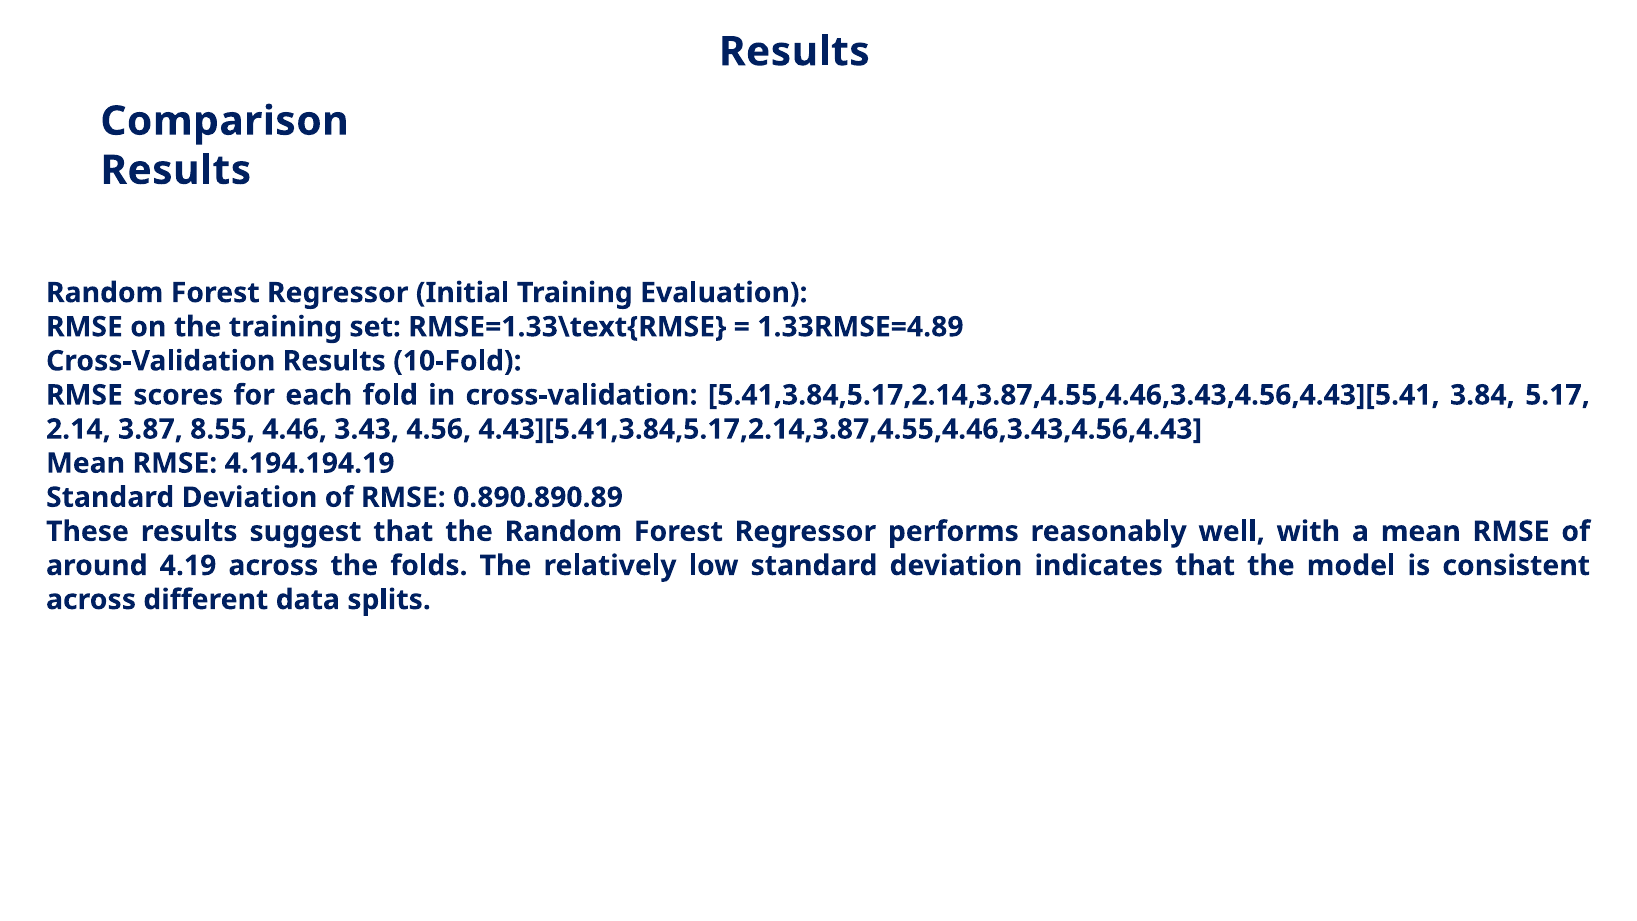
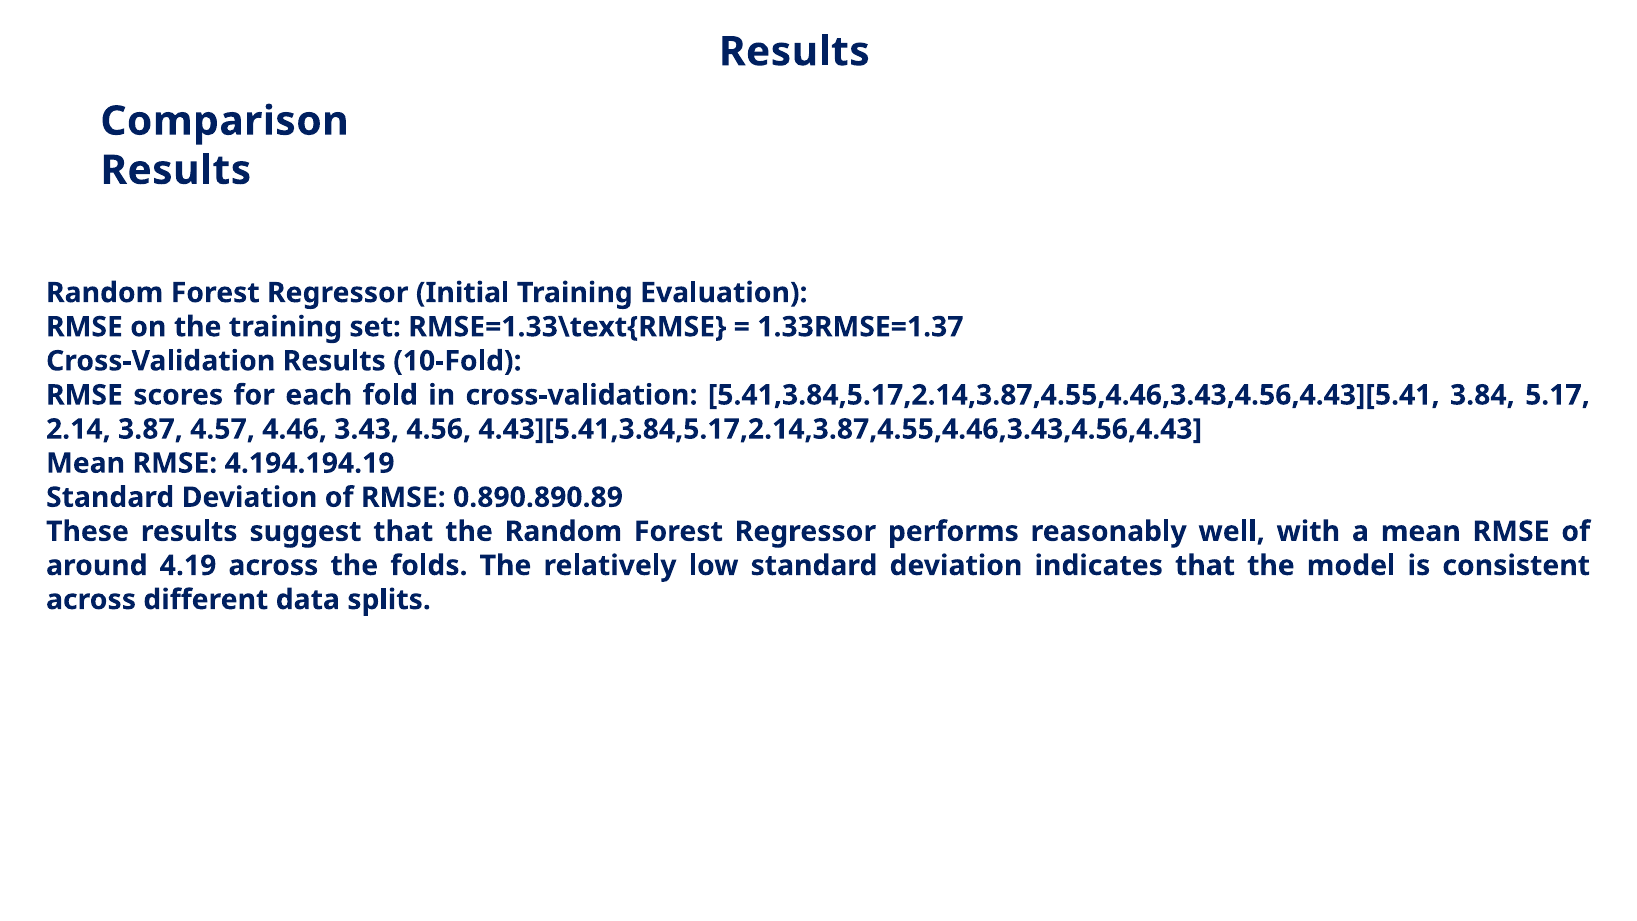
1.33RMSE=4.89: 1.33RMSE=4.89 -> 1.33RMSE=1.37
8.55: 8.55 -> 4.57
